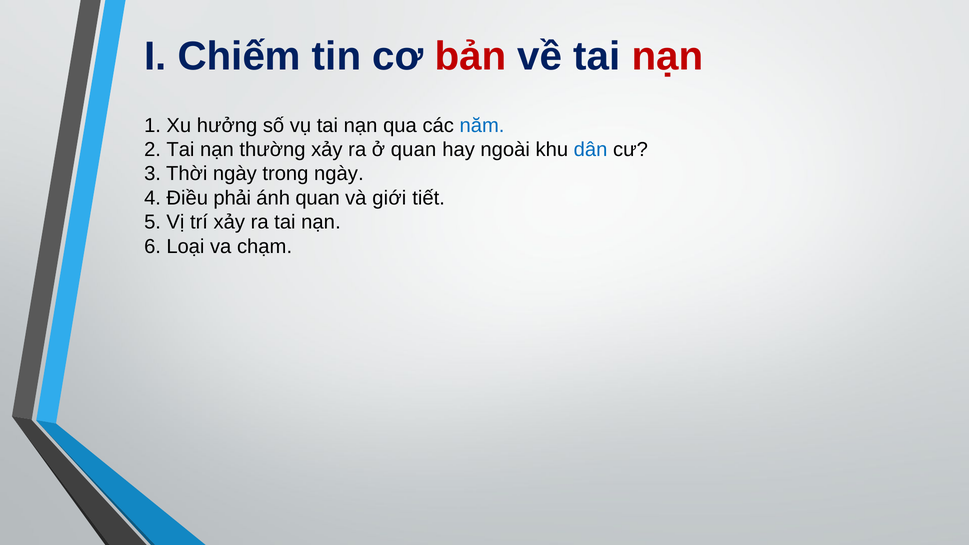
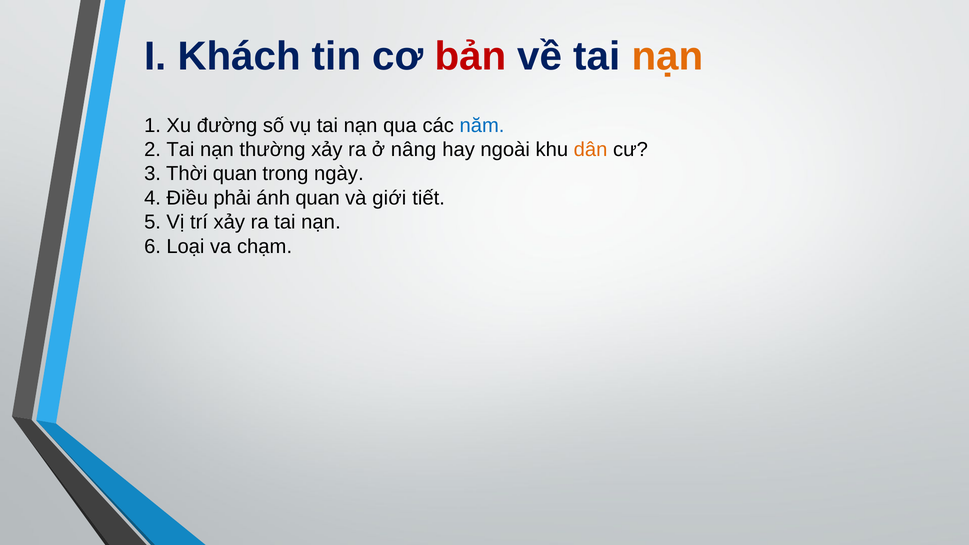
Chiếm: Chiếm -> Khách
nạn at (668, 56) colour: red -> orange
hưởng: hưởng -> đường
ở quan: quan -> nâng
dân colour: blue -> orange
Thời ngày: ngày -> quan
